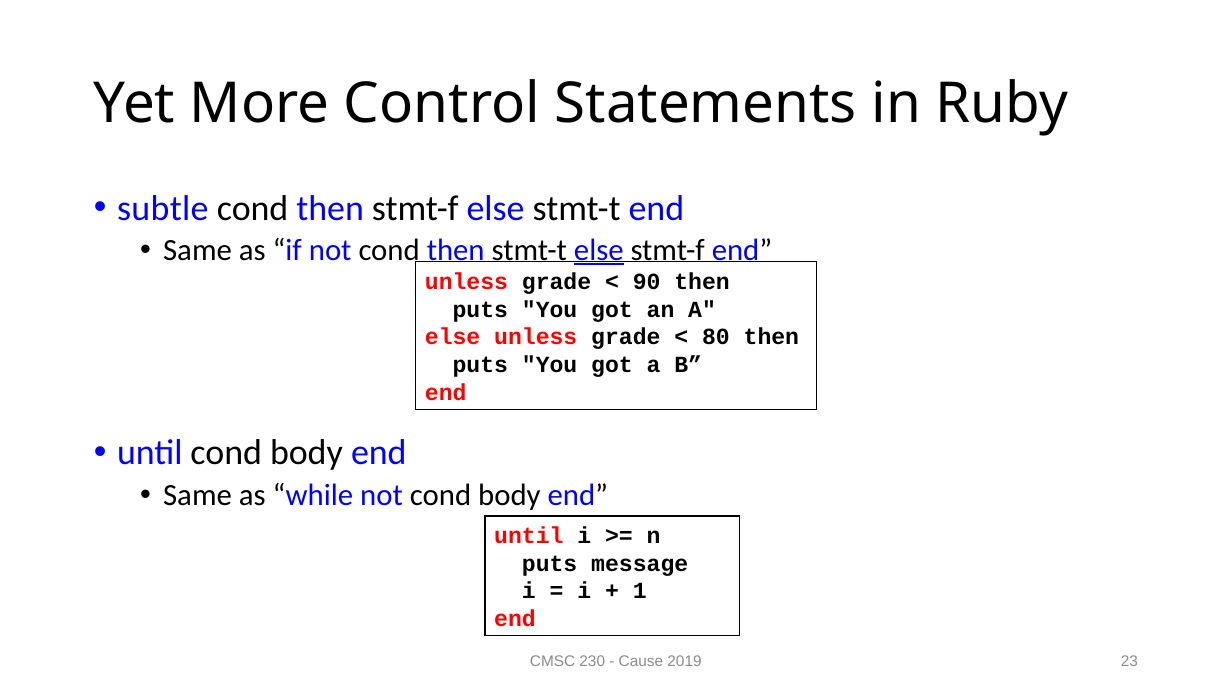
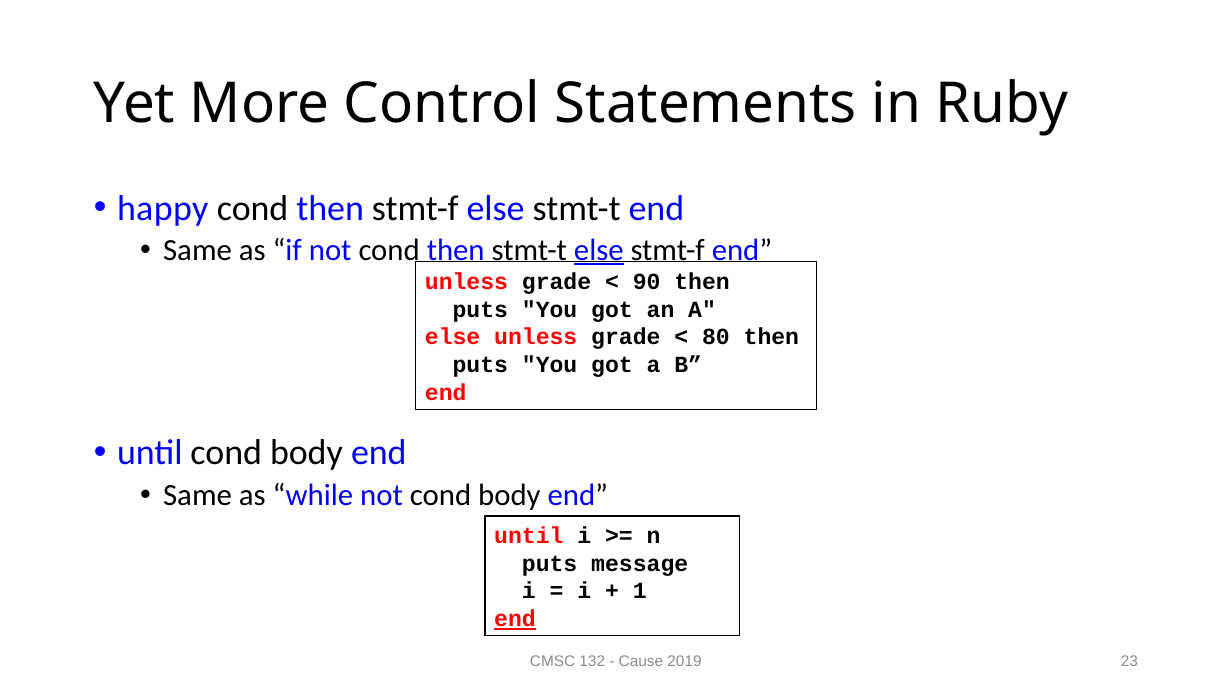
subtle: subtle -> happy
end at (515, 619) underline: none -> present
230: 230 -> 132
